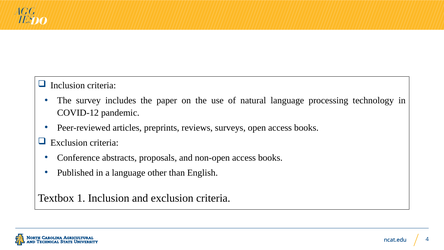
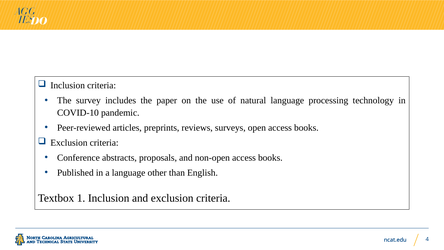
COVID-12: COVID-12 -> COVID-10
